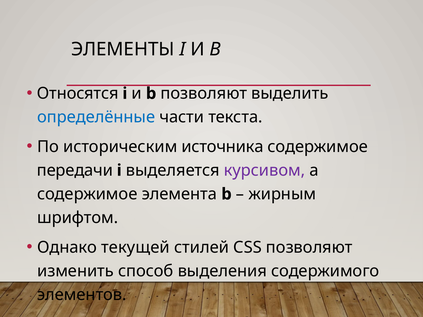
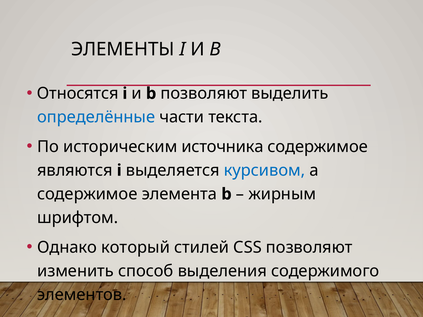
передачи: передачи -> являются
курсивом colour: purple -> blue
текущей: текущей -> который
